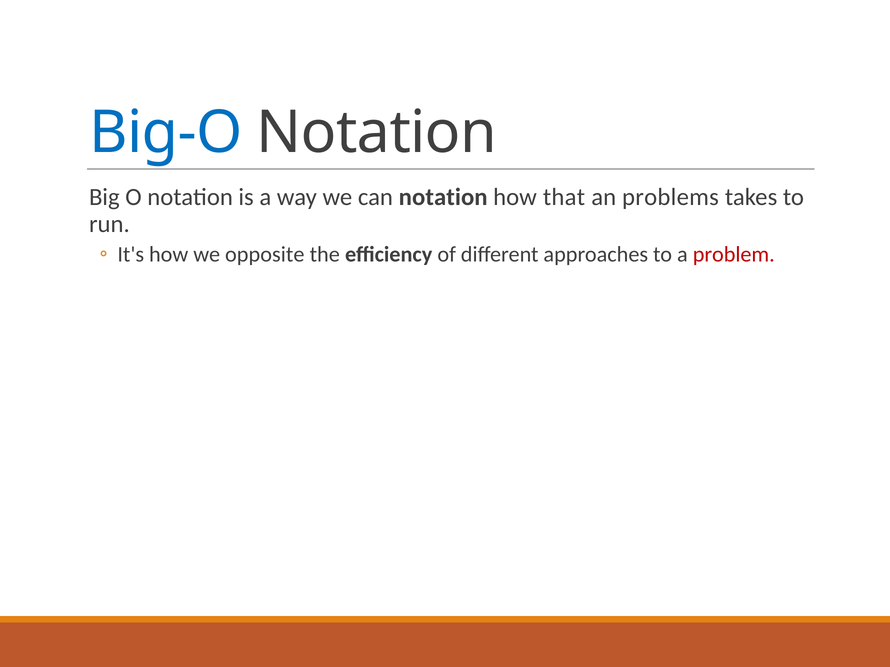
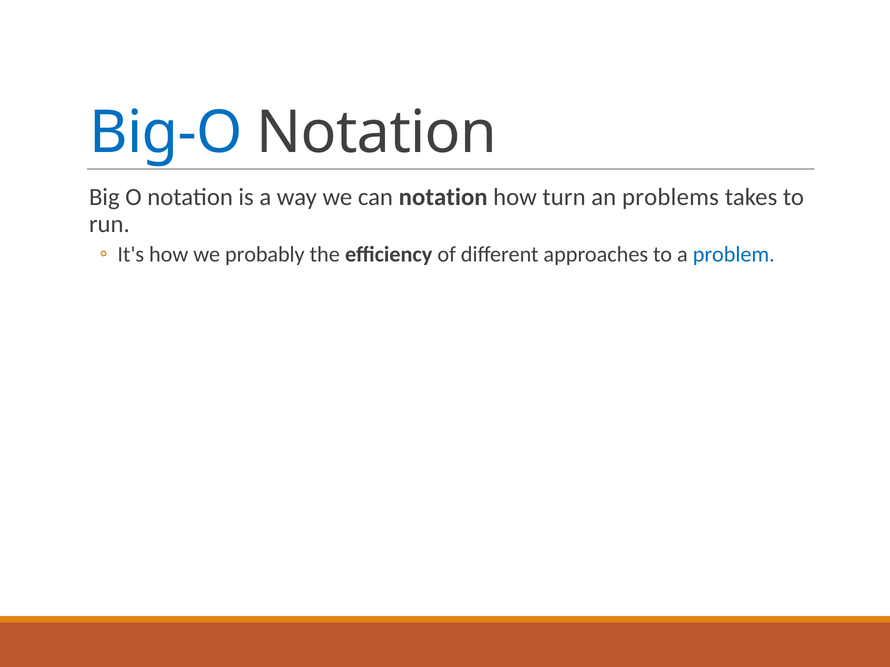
that: that -> turn
opposite: opposite -> probably
problem colour: red -> blue
